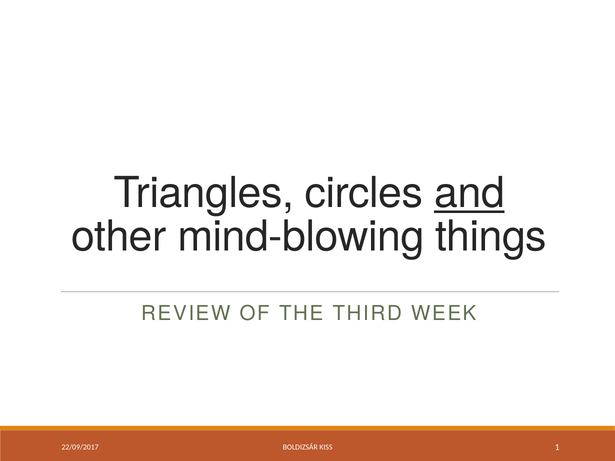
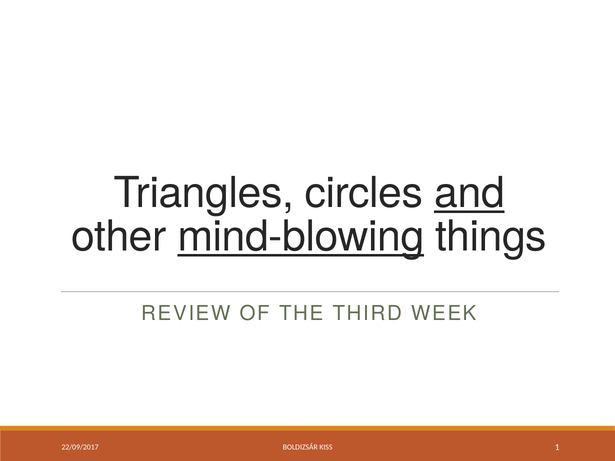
mind-blowing underline: none -> present
